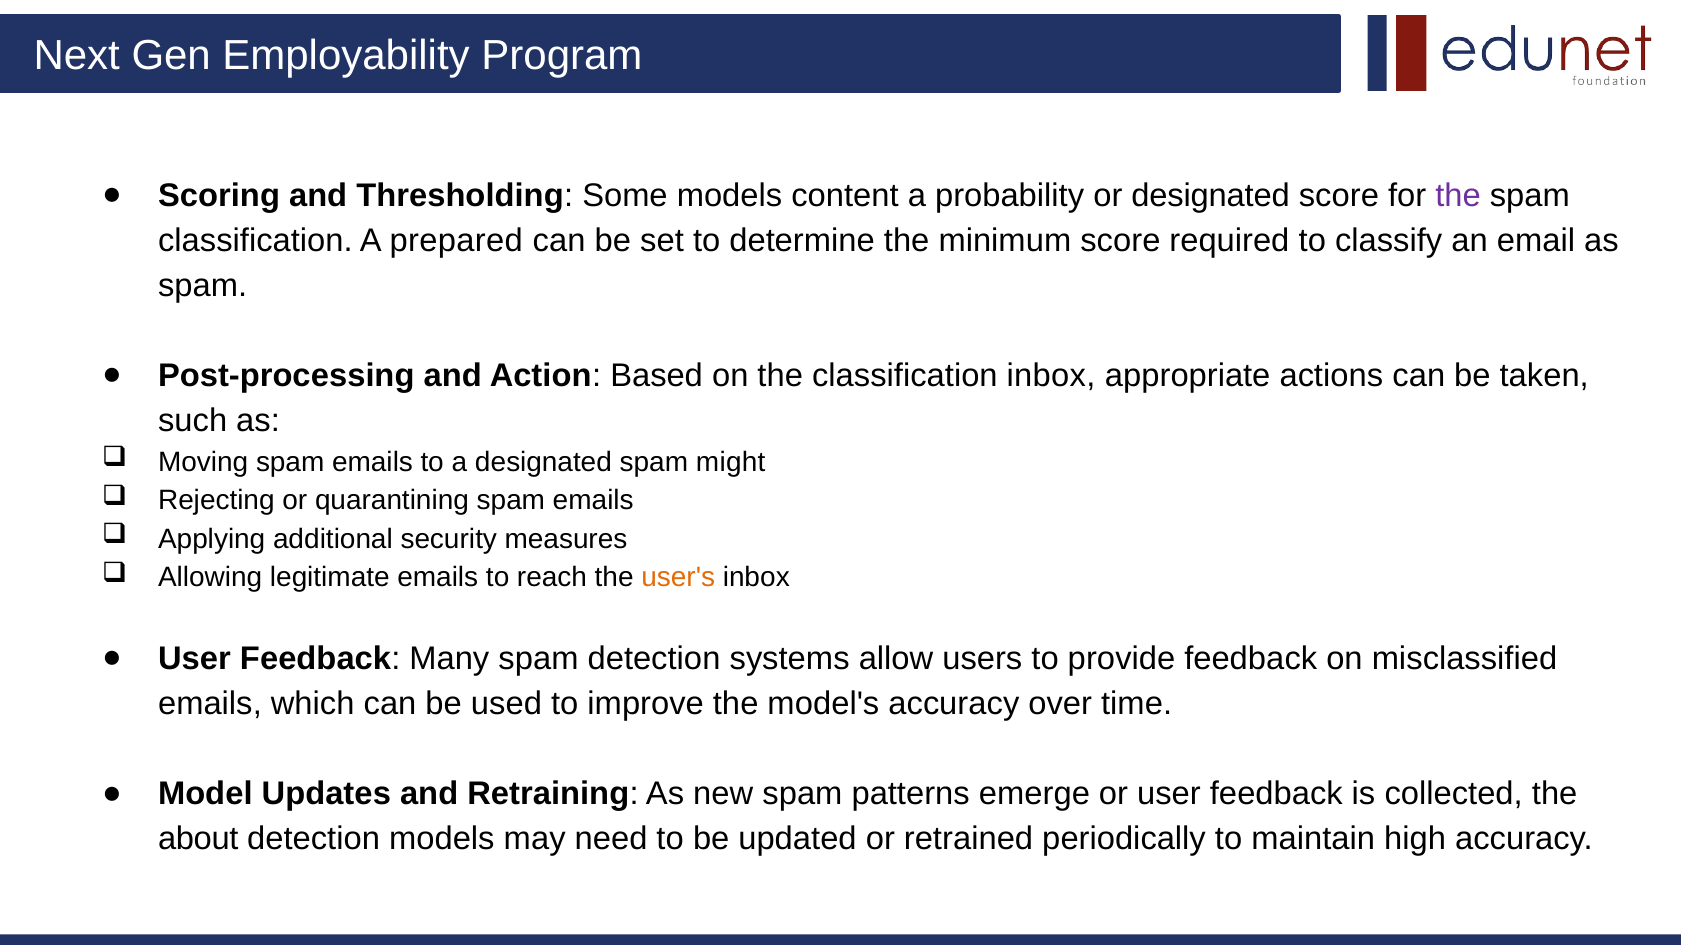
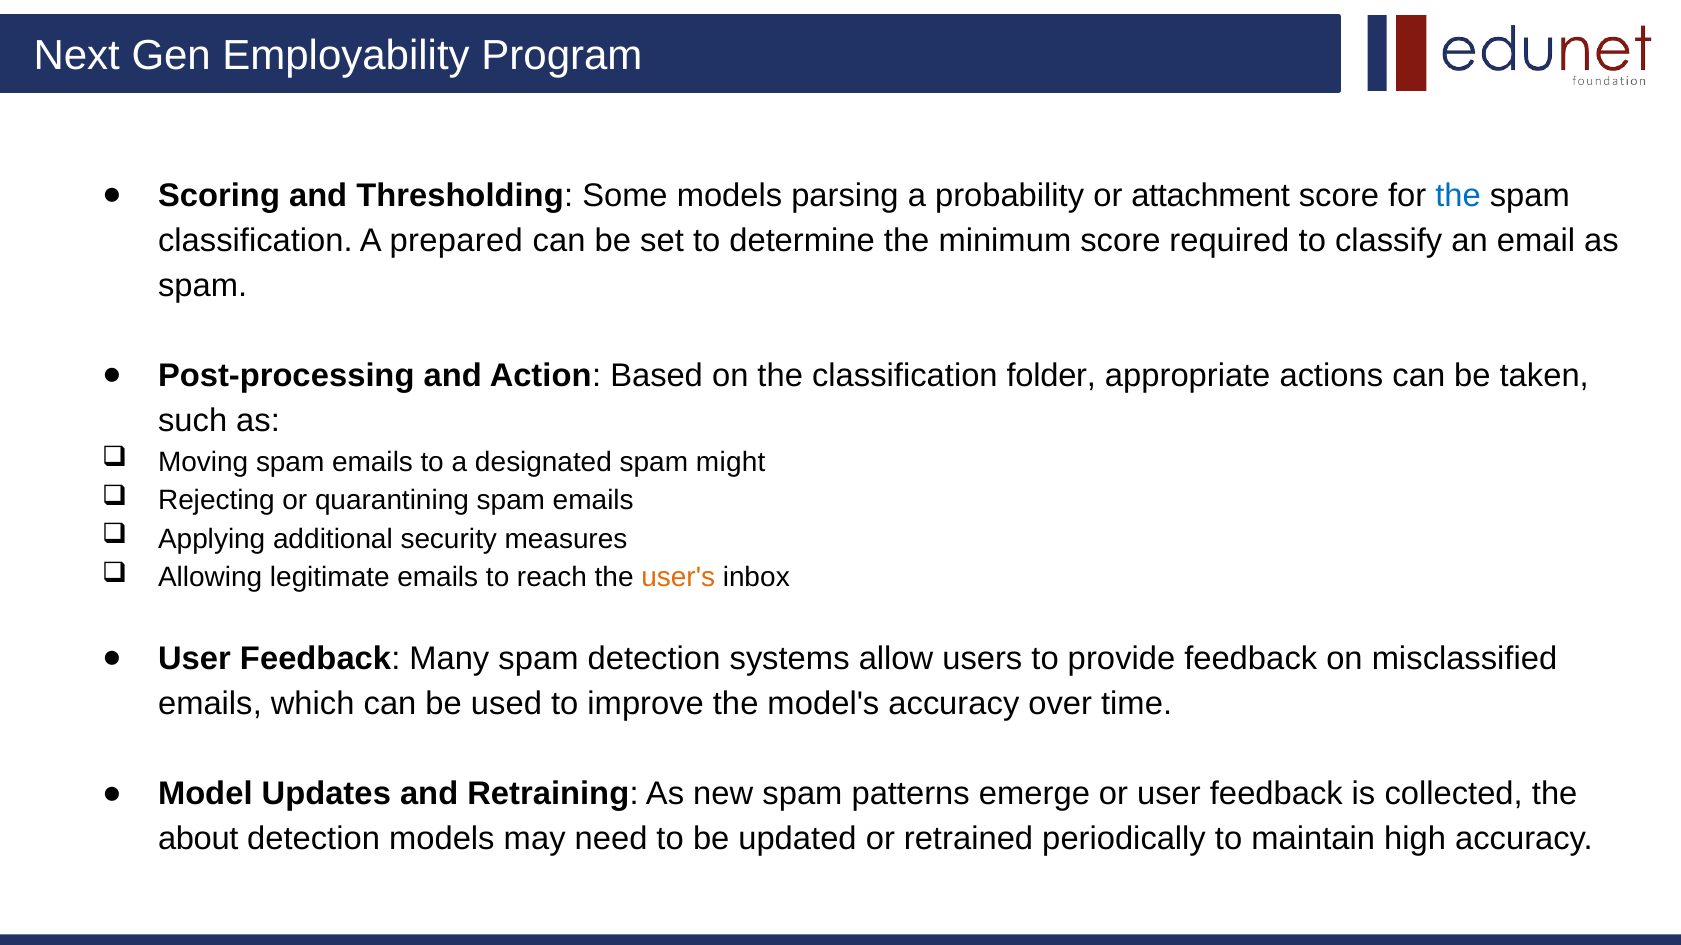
content: content -> parsing
or designated: designated -> attachment
the at (1458, 196) colour: purple -> blue
classification inbox: inbox -> folder
